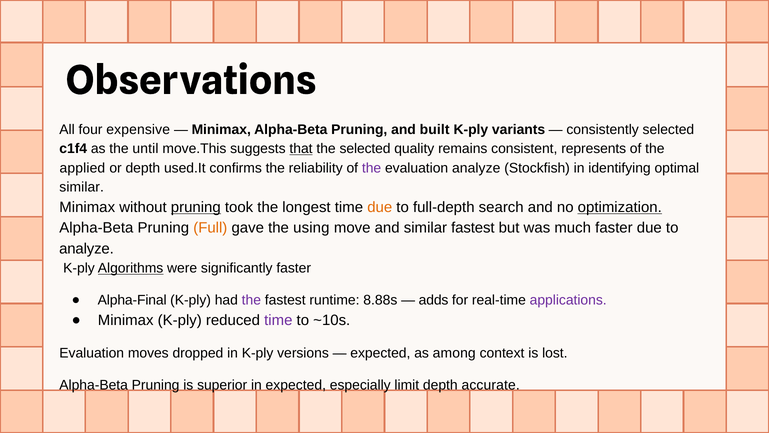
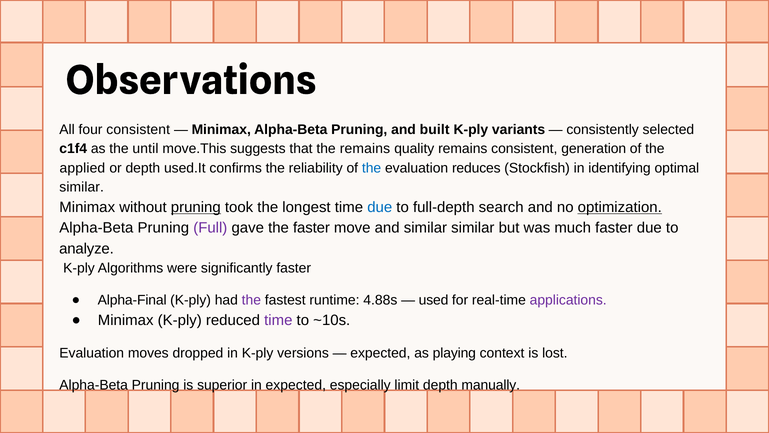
four expensive: expensive -> consistent
that underline: present -> none
the selected: selected -> remains
represents: represents -> generation
the at (372, 168) colour: purple -> blue
evaluation analyze: analyze -> reduces
due at (380, 207) colour: orange -> blue
Full colour: orange -> purple
the using: using -> faster
similar fastest: fastest -> similar
Algorithms underline: present -> none
8.88s: 8.88s -> 4.88s
adds: adds -> used
among: among -> playing
accurate: accurate -> manually
